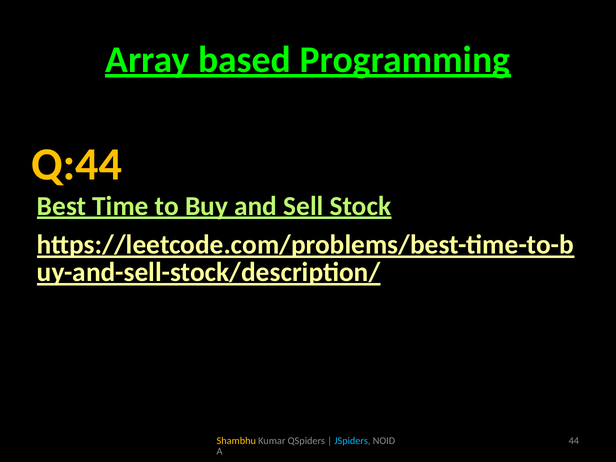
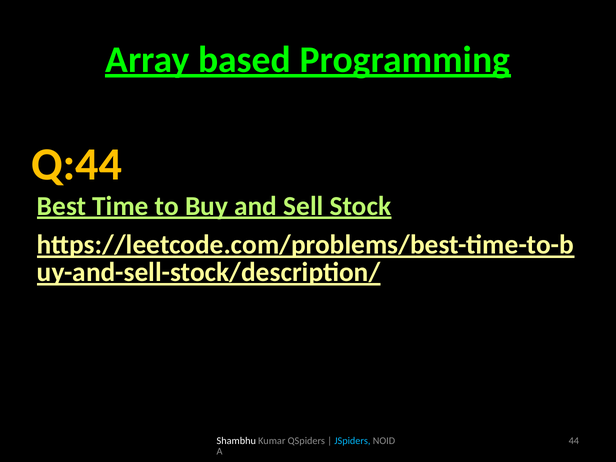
Shambhu colour: yellow -> white
